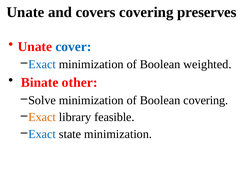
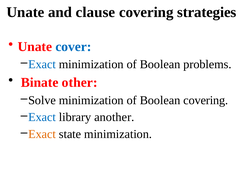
covers: covers -> clause
preserves: preserves -> strategies
weighted: weighted -> problems
Exact at (42, 117) colour: orange -> blue
feasible: feasible -> another
Exact at (42, 134) colour: blue -> orange
